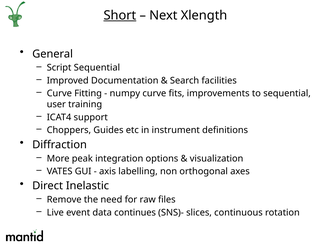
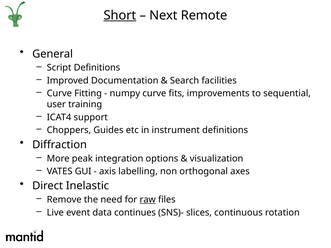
Xlength: Xlength -> Remote
Script Sequential: Sequential -> Definitions
raw underline: none -> present
